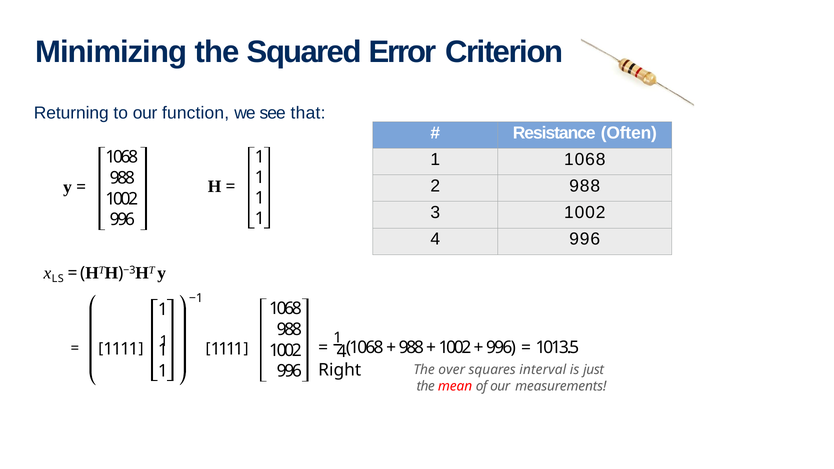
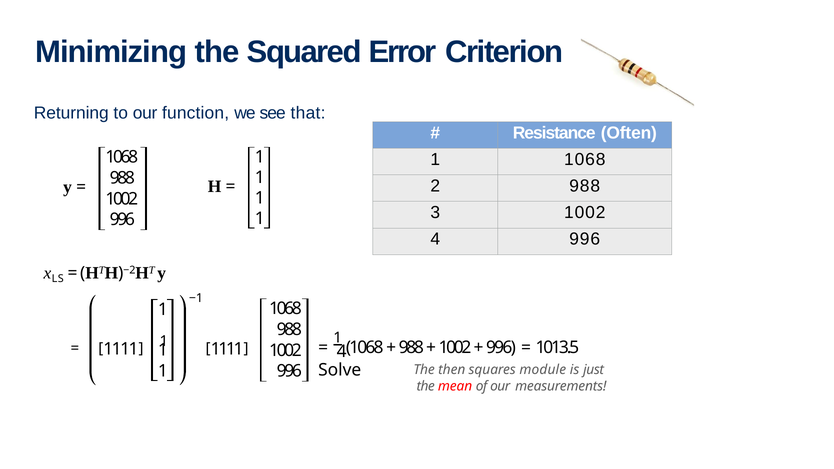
−3: −3 -> −2
Right: Right -> Solve
over: over -> then
interval: interval -> module
